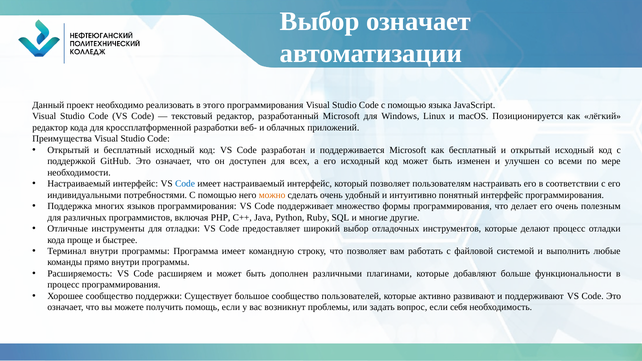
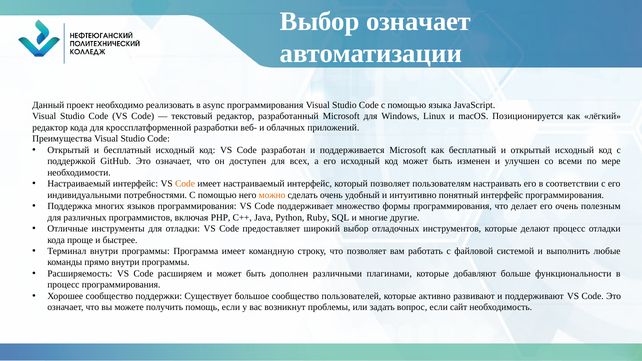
этого: этого -> async
Code at (185, 184) colour: blue -> orange
себя: себя -> сайт
